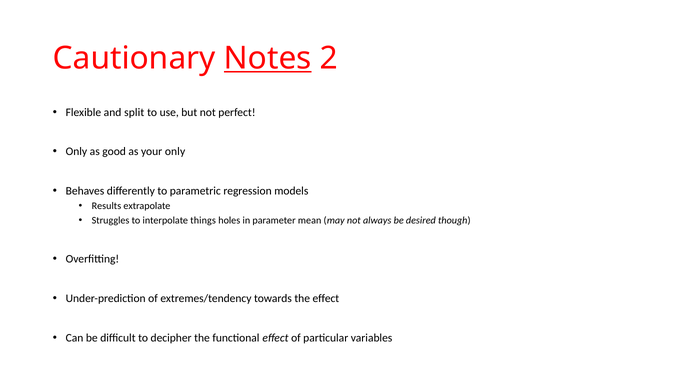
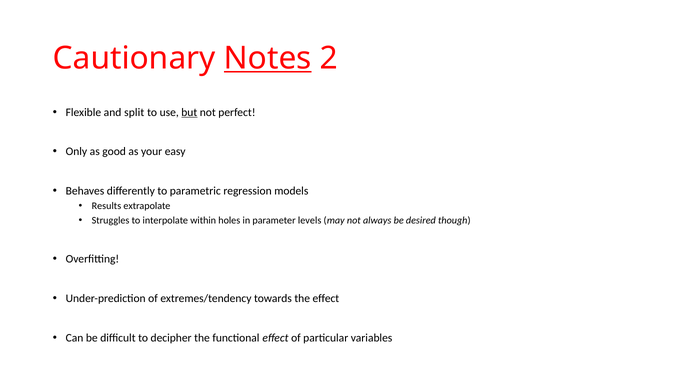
but underline: none -> present
your only: only -> easy
things: things -> within
mean: mean -> levels
